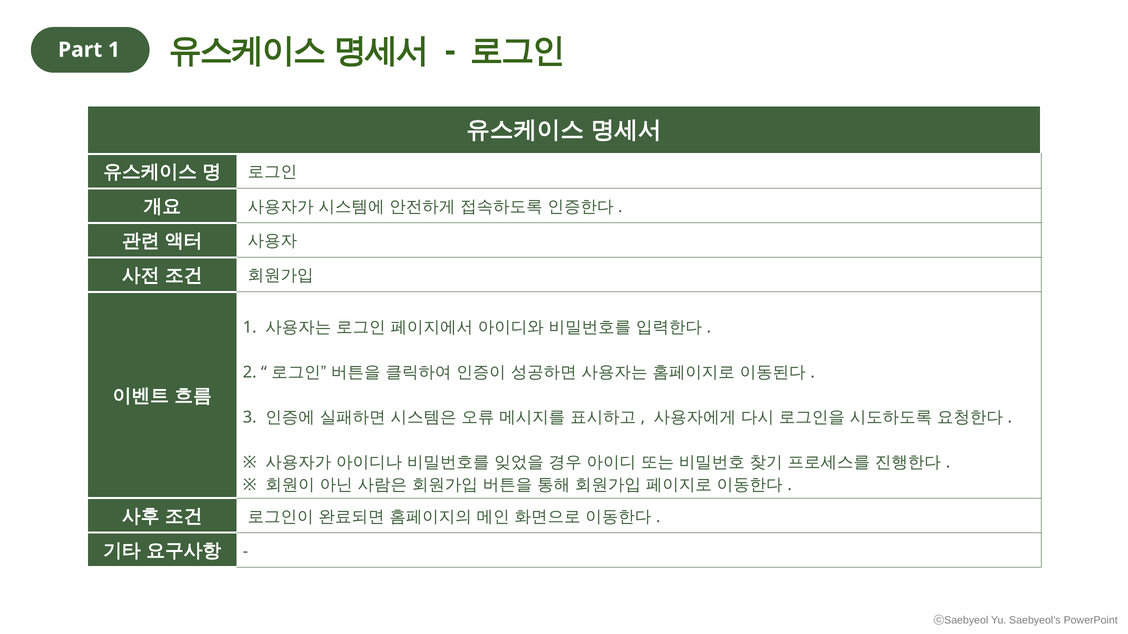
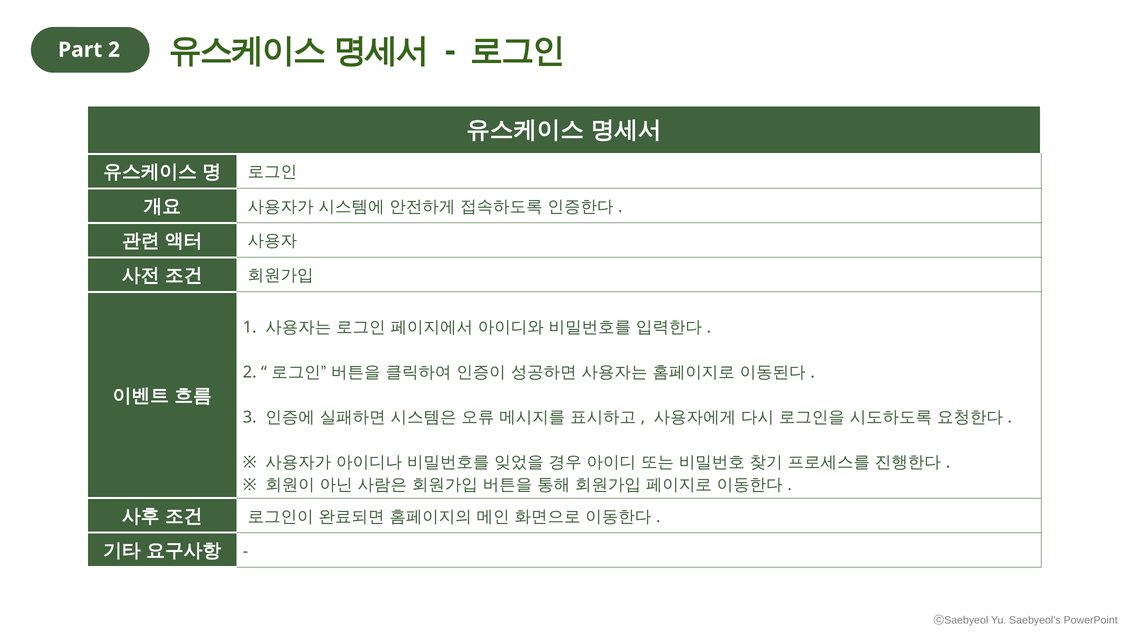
Part 1: 1 -> 2
